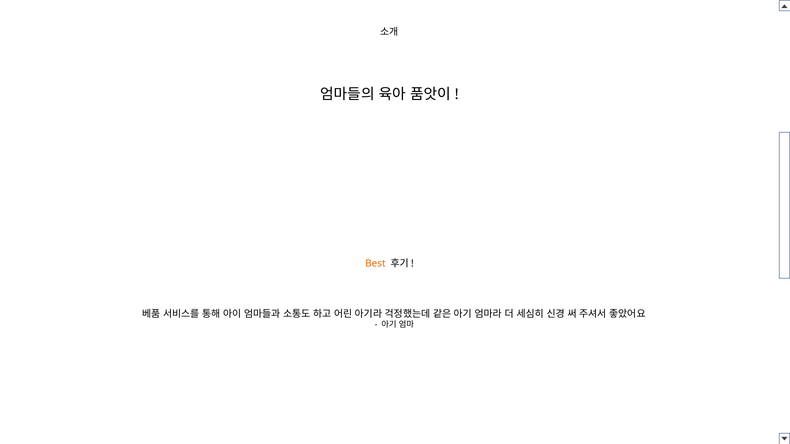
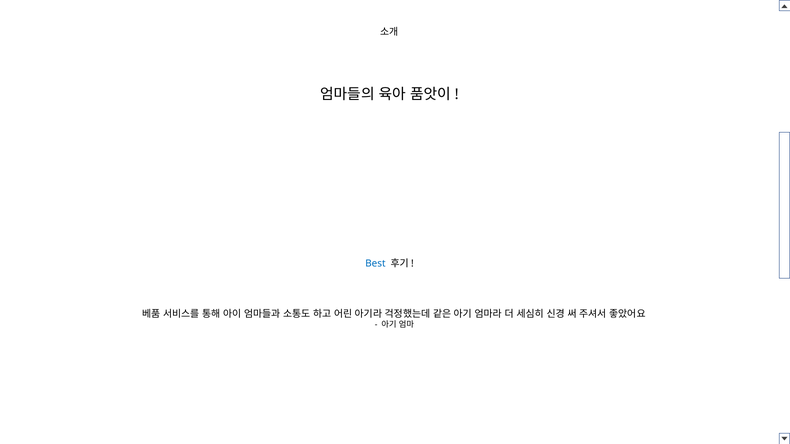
Best colour: orange -> blue
